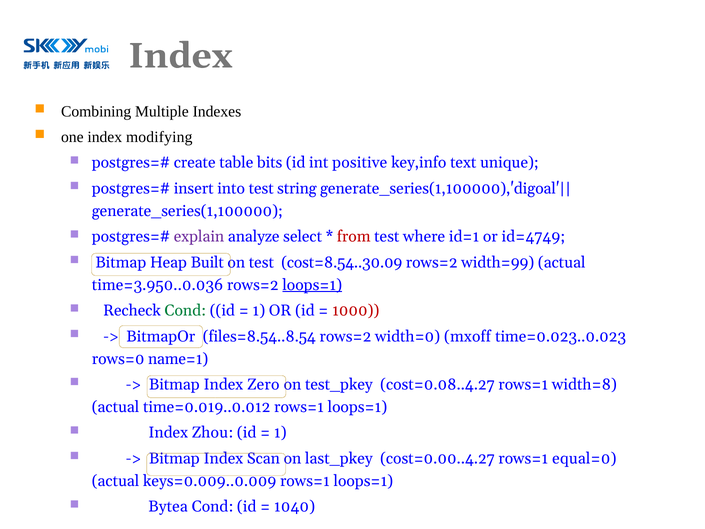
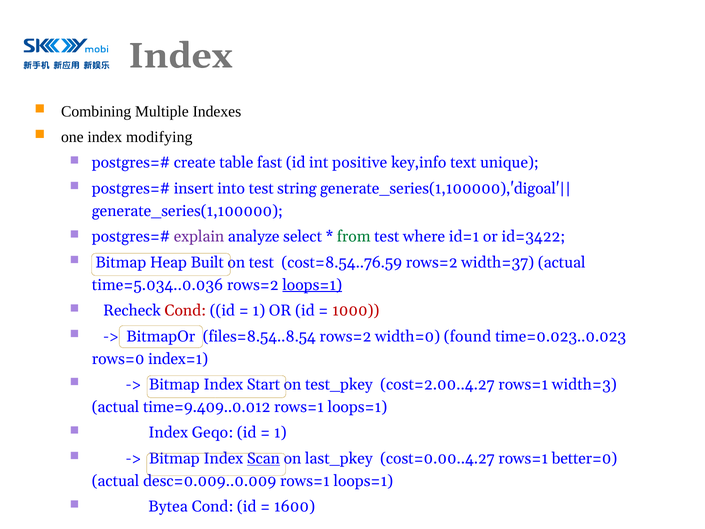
bits: bits -> fast
from colour: red -> green
id=4749: id=4749 -> id=3422
cost=8.54..30.09: cost=8.54..30.09 -> cost=8.54..76.59
width=99: width=99 -> width=37
time=3.950..0.036: time=3.950..0.036 -> time=5.034..0.036
Cond at (185, 311) colour: green -> red
mxoff: mxoff -> found
name=1: name=1 -> index=1
Zero: Zero -> Start
cost=0.08..4.27: cost=0.08..4.27 -> cost=2.00..4.27
width=8: width=8 -> width=3
time=0.019..0.012: time=0.019..0.012 -> time=9.409..0.012
Zhou: Zhou -> Geqo
Scan underline: none -> present
equal=0: equal=0 -> better=0
keys=0.009..0.009: keys=0.009..0.009 -> desc=0.009..0.009
1040: 1040 -> 1600
